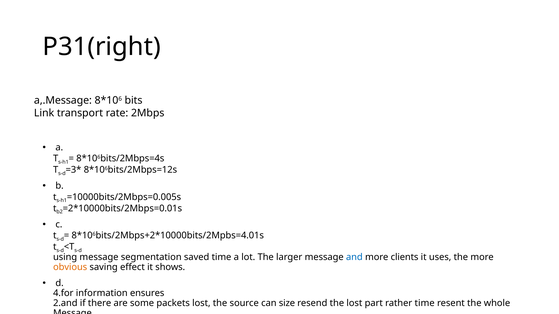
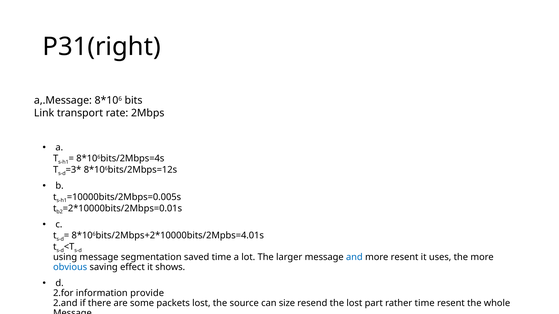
more clients: clients -> resent
obvious colour: orange -> blue
4.for: 4.for -> 2.for
ensures: ensures -> provide
